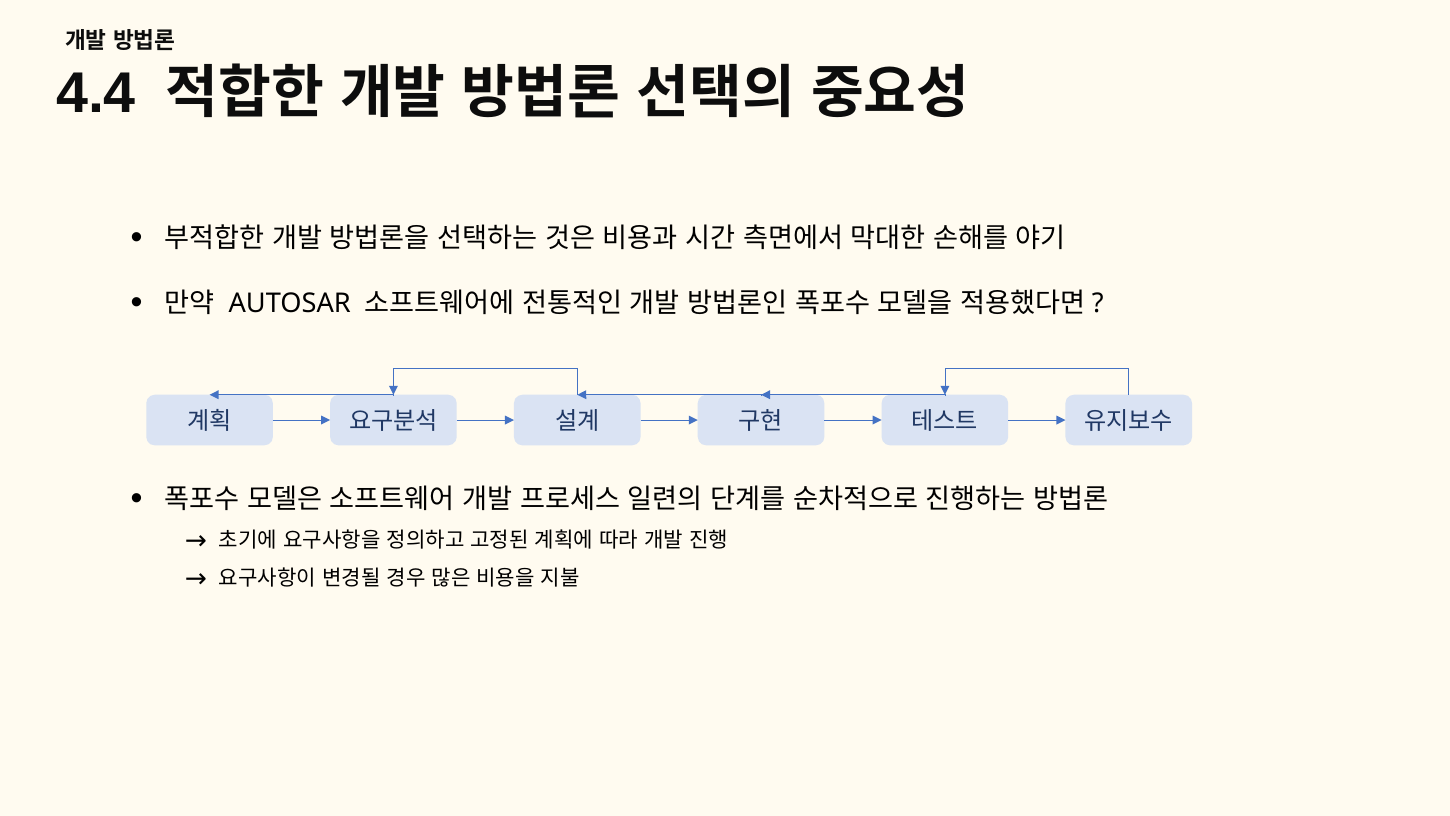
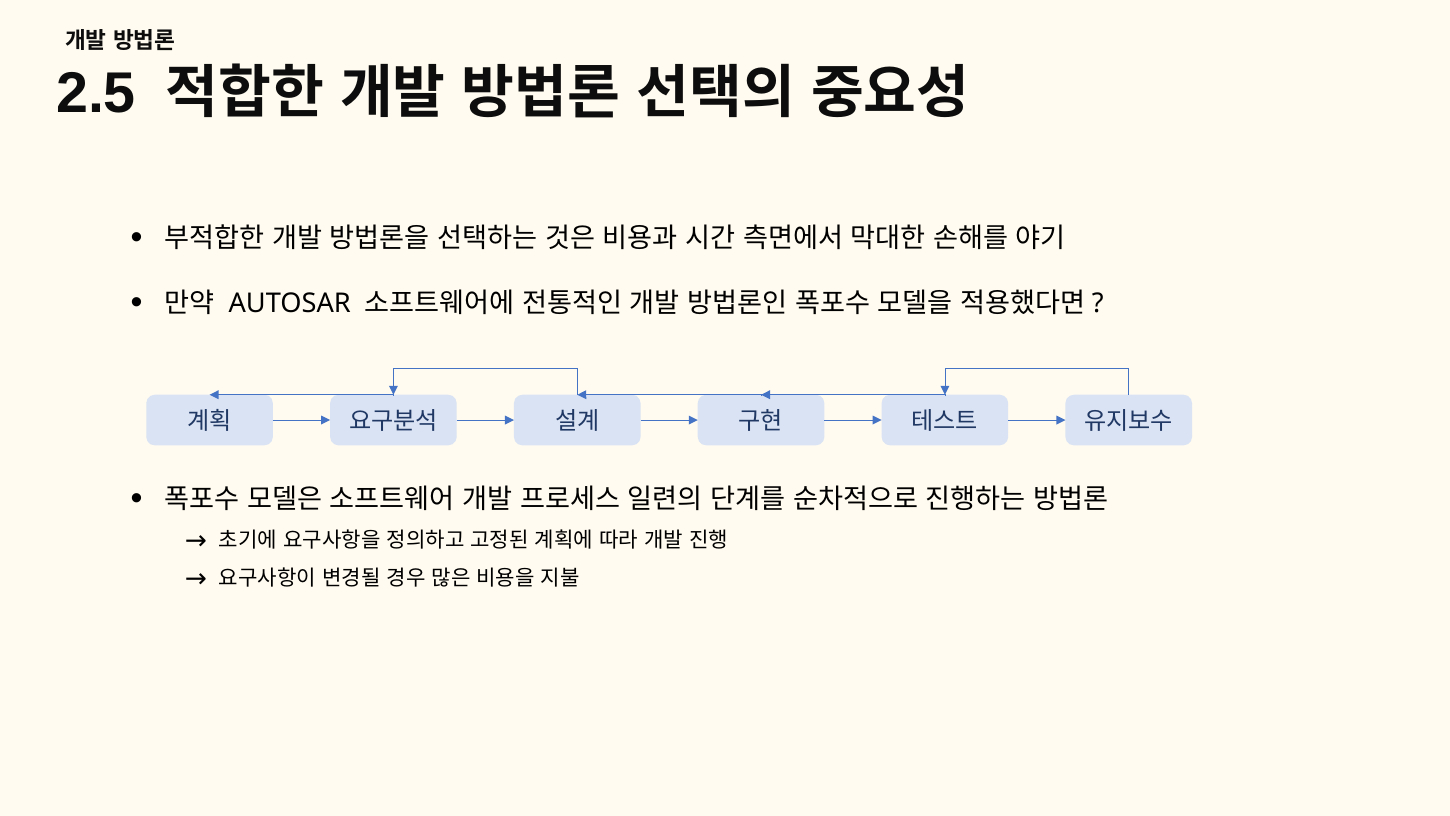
4.4: 4.4 -> 2.5
